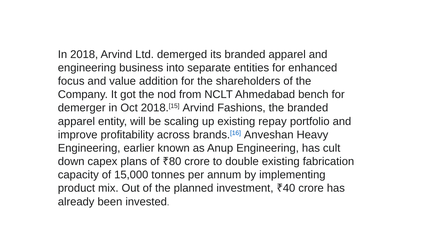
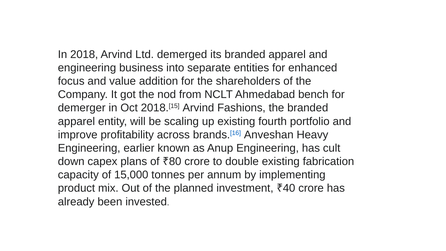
repay: repay -> fourth
